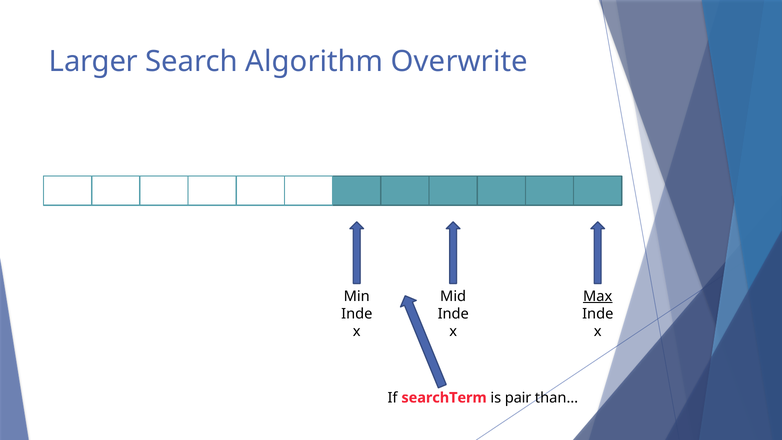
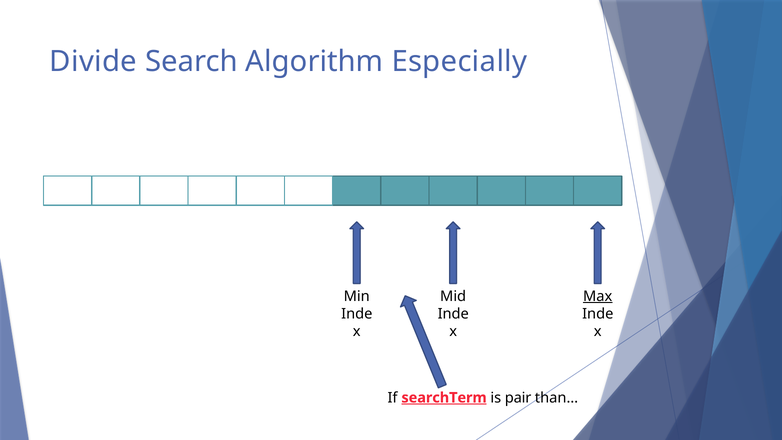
Larger: Larger -> Divide
Overwrite: Overwrite -> Especially
searchTerm underline: none -> present
